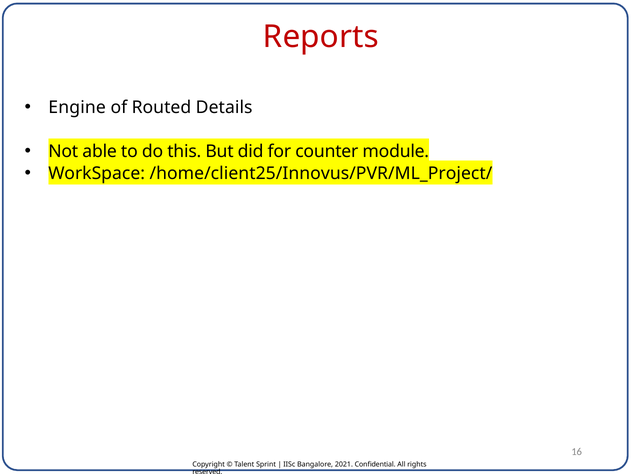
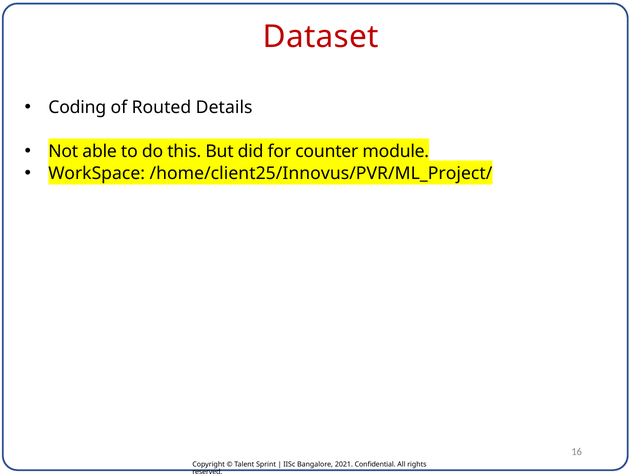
Reports: Reports -> Dataset
Engine: Engine -> Coding
